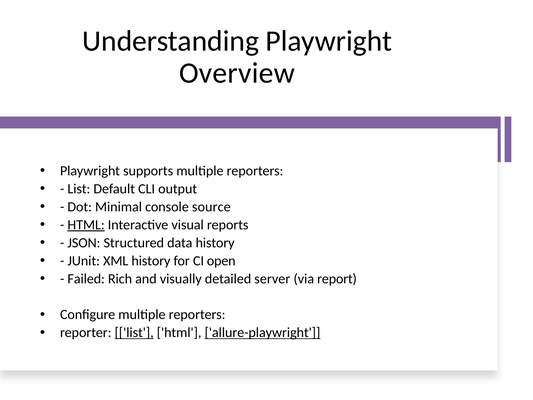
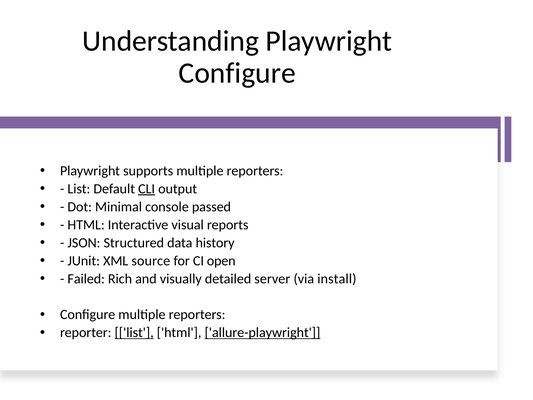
Overview at (237, 73): Overview -> Configure
CLI underline: none -> present
source: source -> passed
HTML at (86, 225) underline: present -> none
XML history: history -> source
report: report -> install
